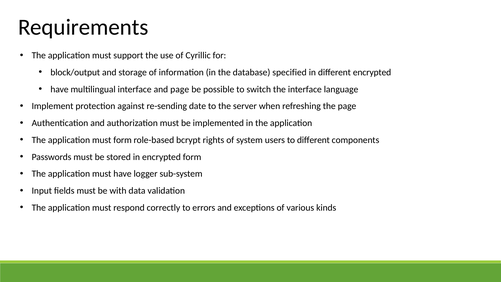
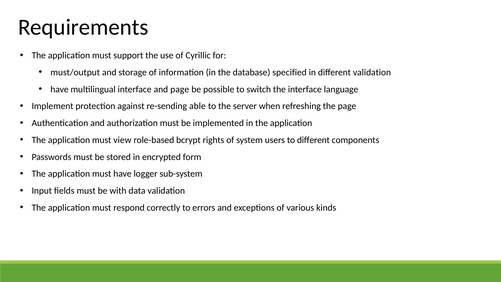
block/output: block/output -> must/output
different encrypted: encrypted -> validation
date: date -> able
must form: form -> view
